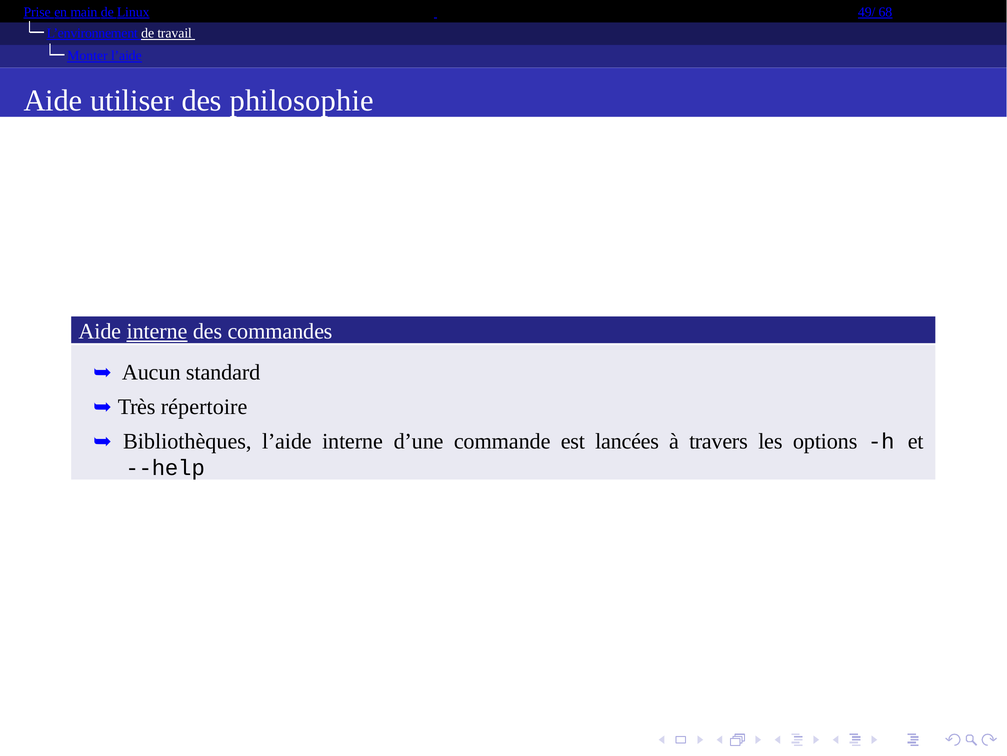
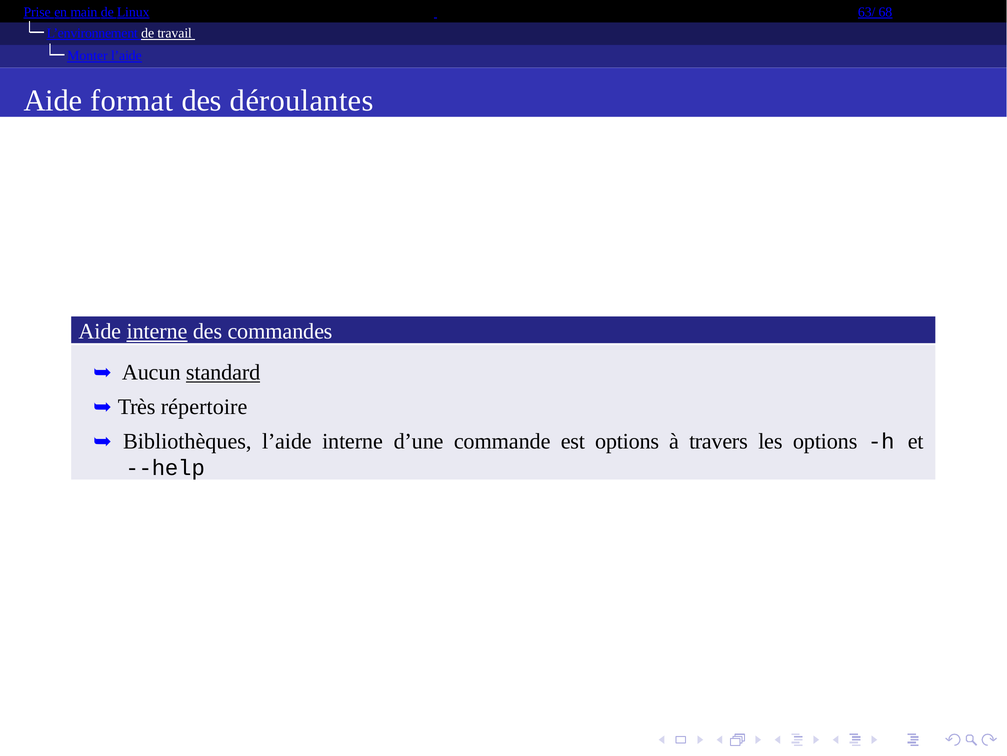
49/: 49/ -> 63/
utiliser: utiliser -> format
philosophie: philosophie -> déroulantes
standard underline: none -> present
est lancées: lancées -> options
